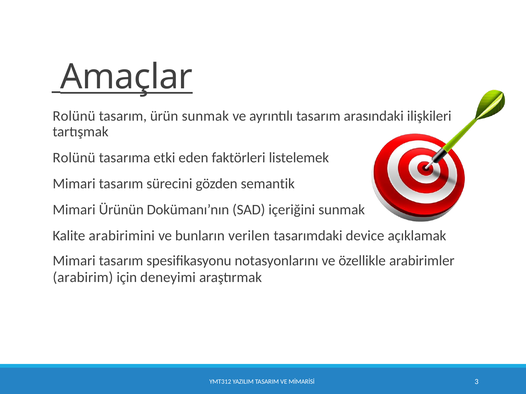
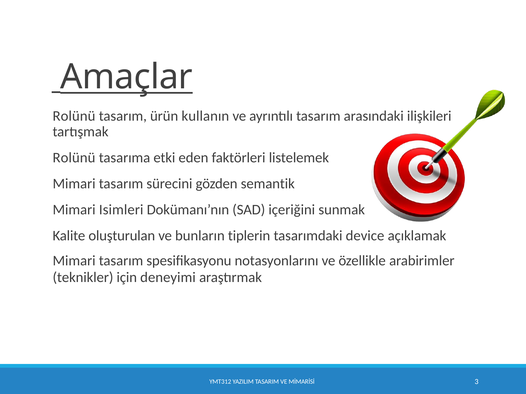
ürün sunmak: sunmak -> kullanın
Ürünün: Ürünün -> Isimleri
arabirimini: arabirimini -> oluşturulan
verilen: verilen -> tiplerin
arabirim: arabirim -> teknikler
